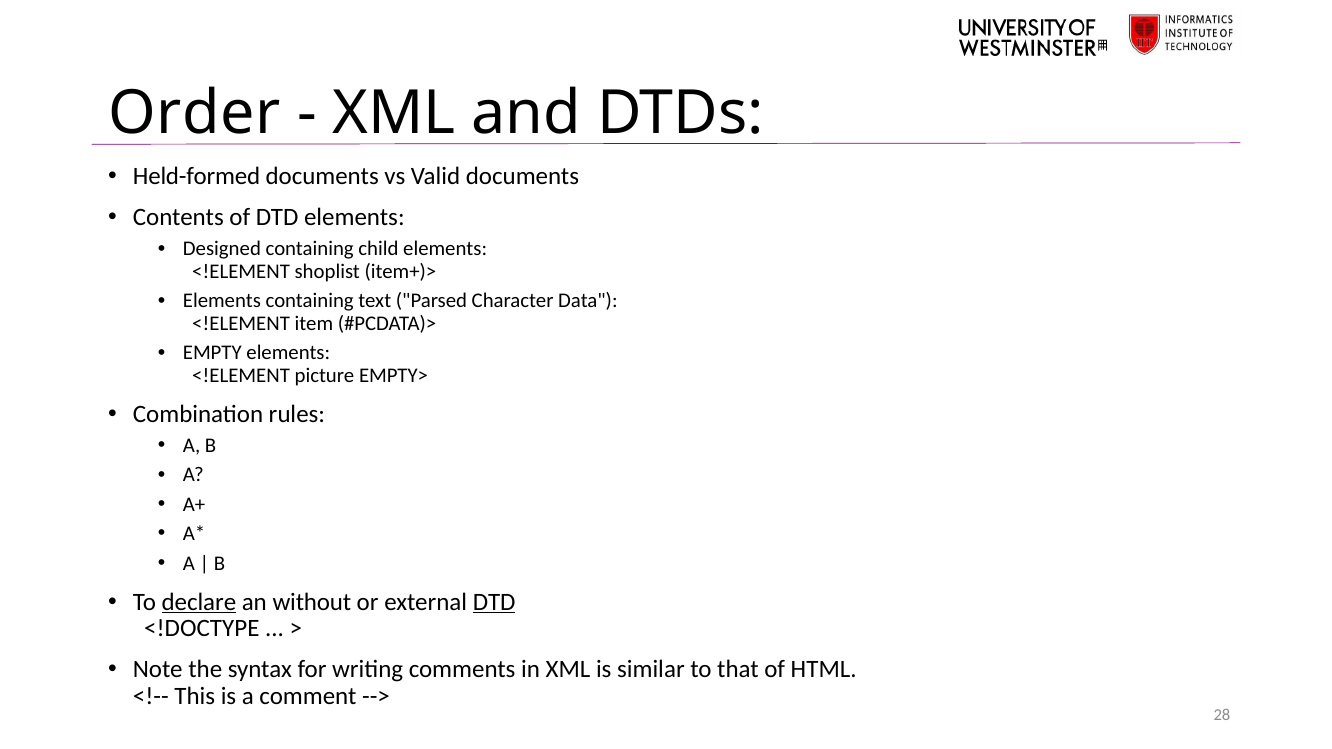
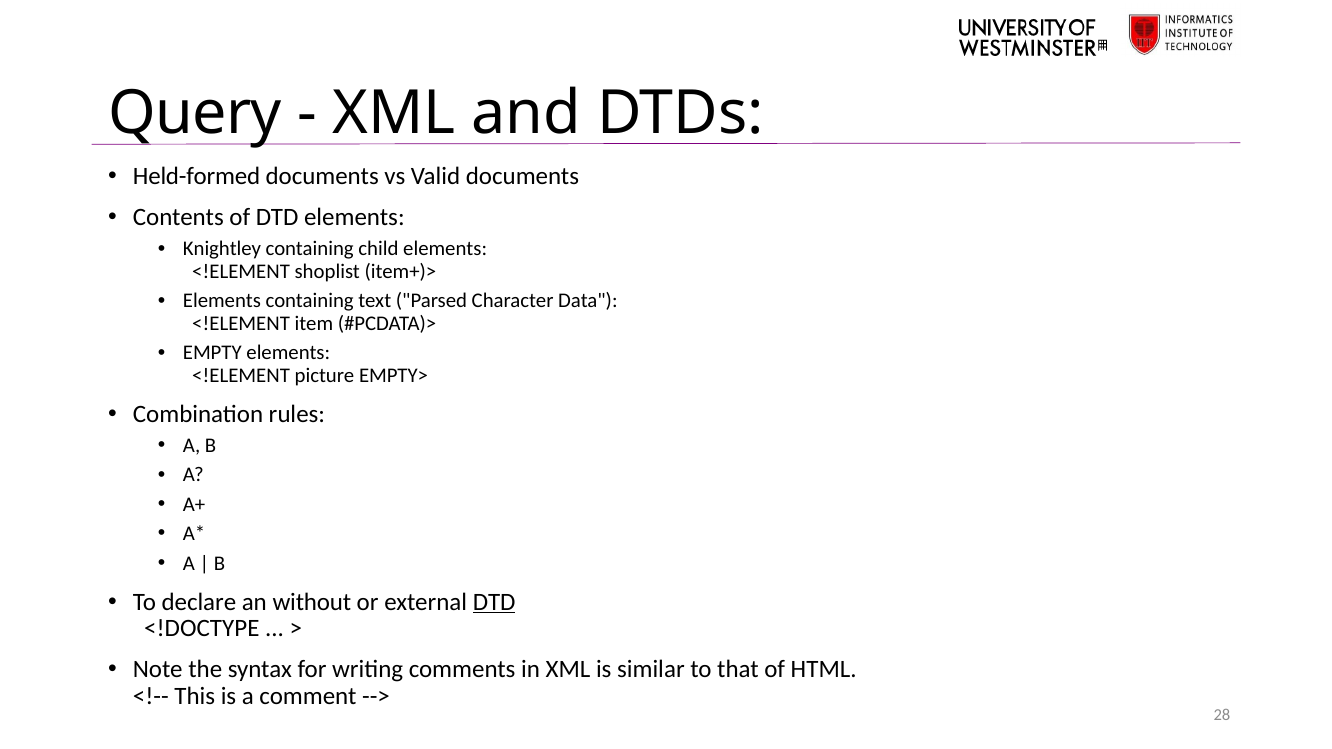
Order: Order -> Query
Designed: Designed -> Knightley
declare underline: present -> none
